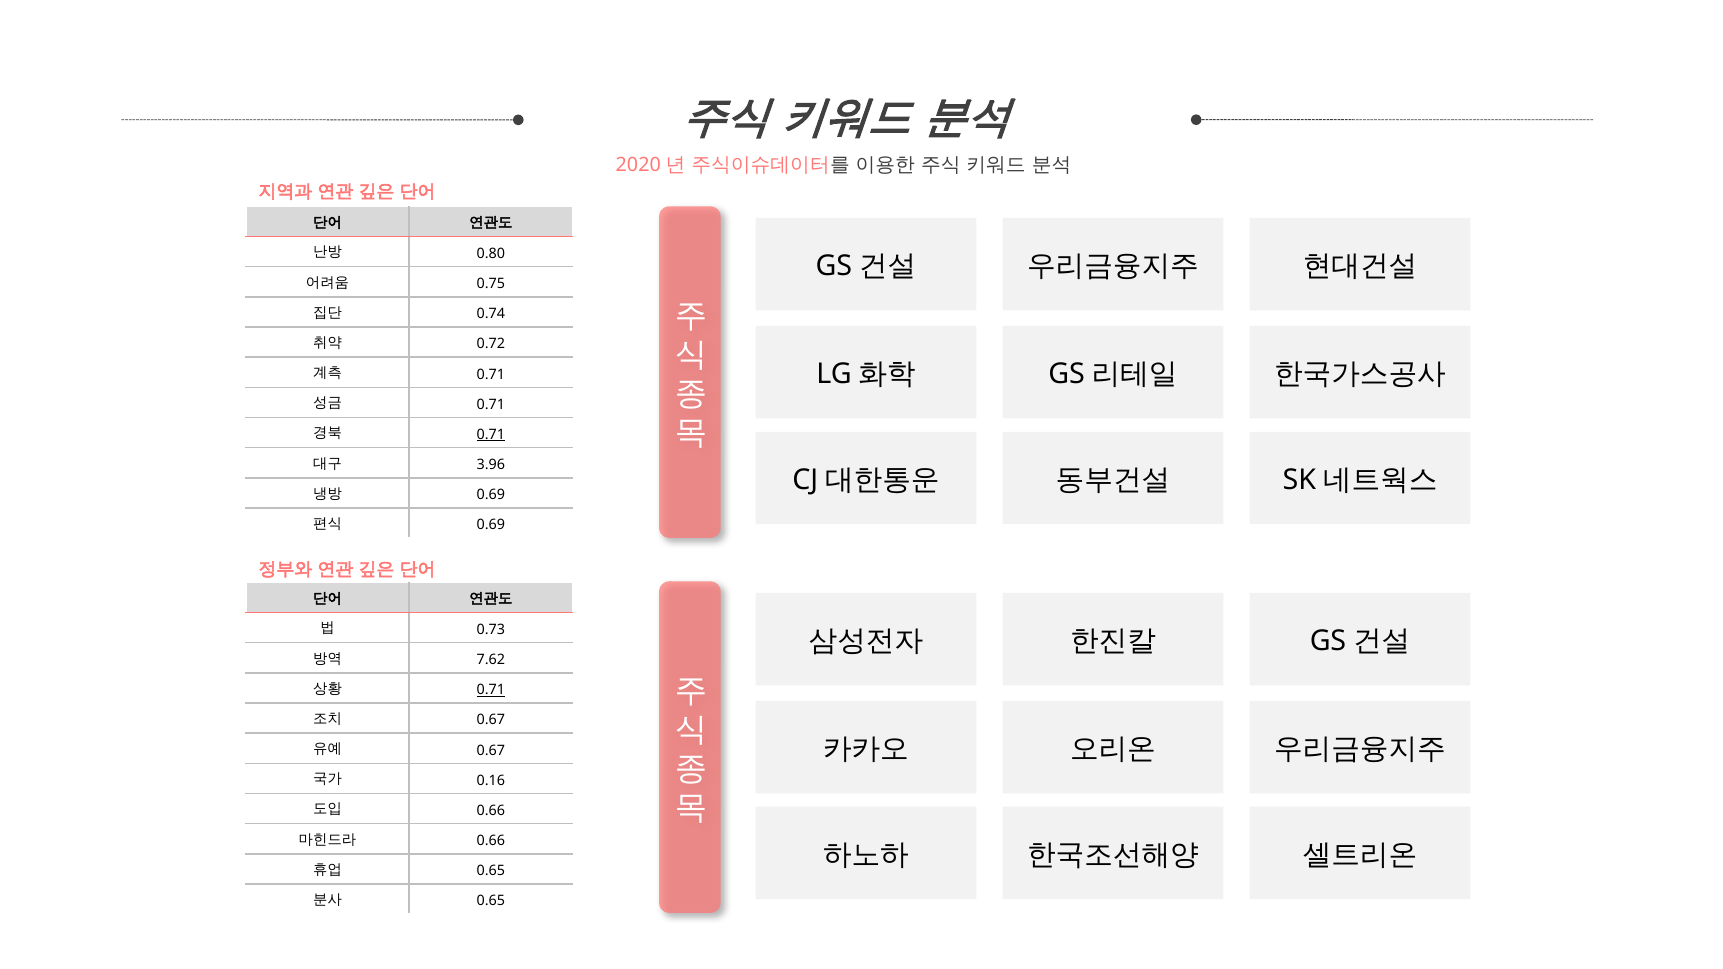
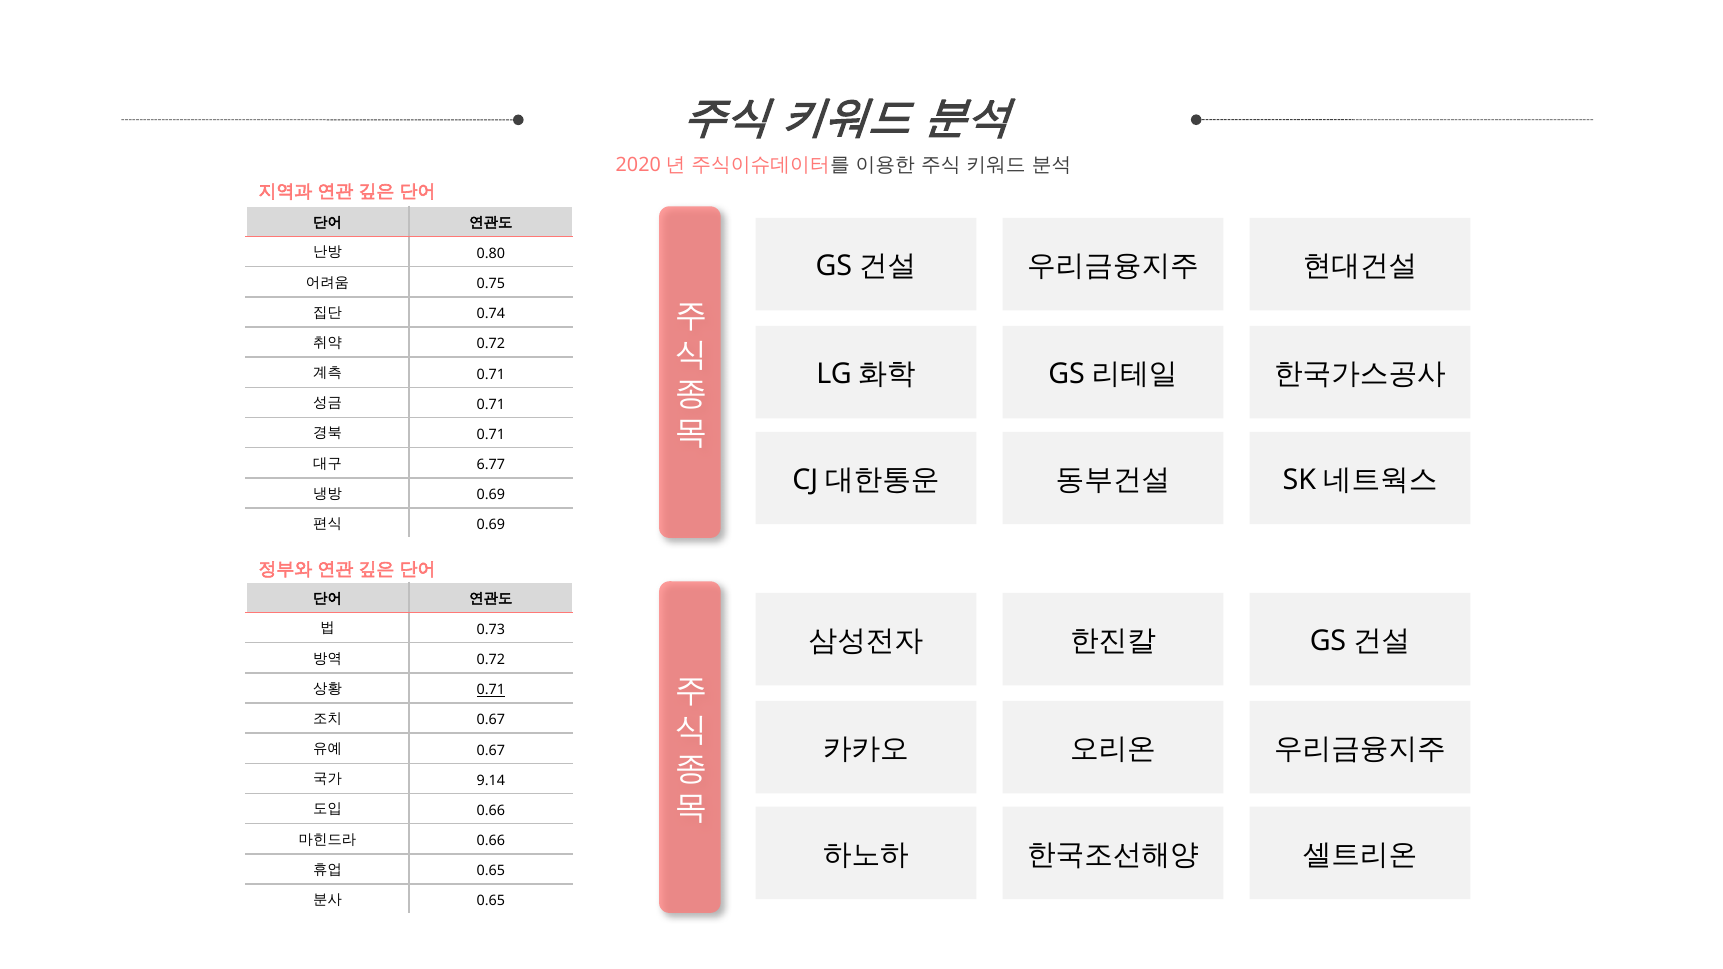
0.71 at (491, 435) underline: present -> none
3.96: 3.96 -> 6.77
7.62 at (491, 660): 7.62 -> 0.72
0.16: 0.16 -> 9.14
